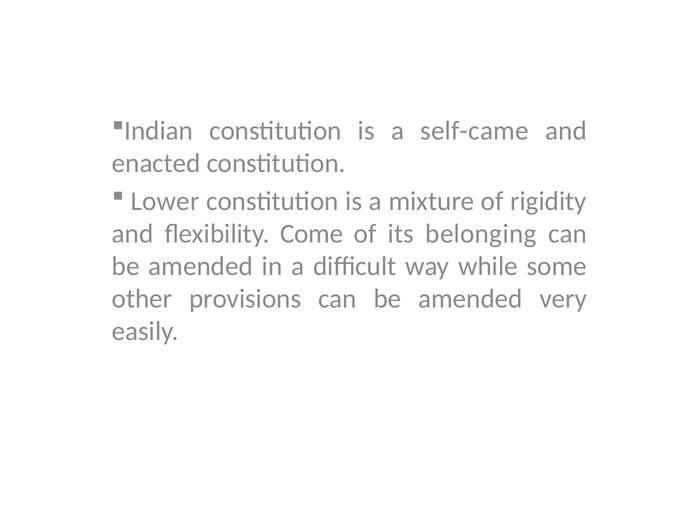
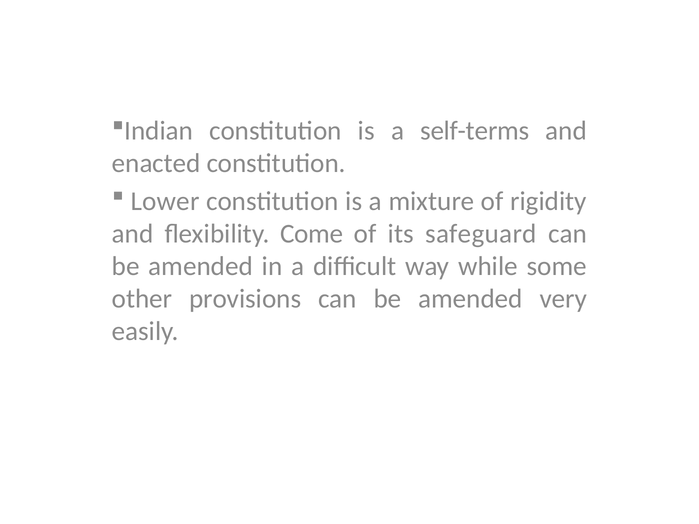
self-came: self-came -> self-terms
belonging: belonging -> safeguard
